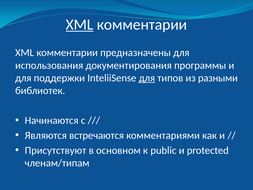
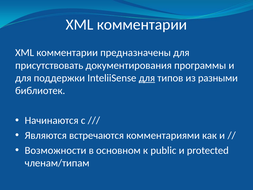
XML at (80, 24) underline: present -> none
использования: использования -> присутствовать
Присутствуют: Присутствуют -> Возможности
